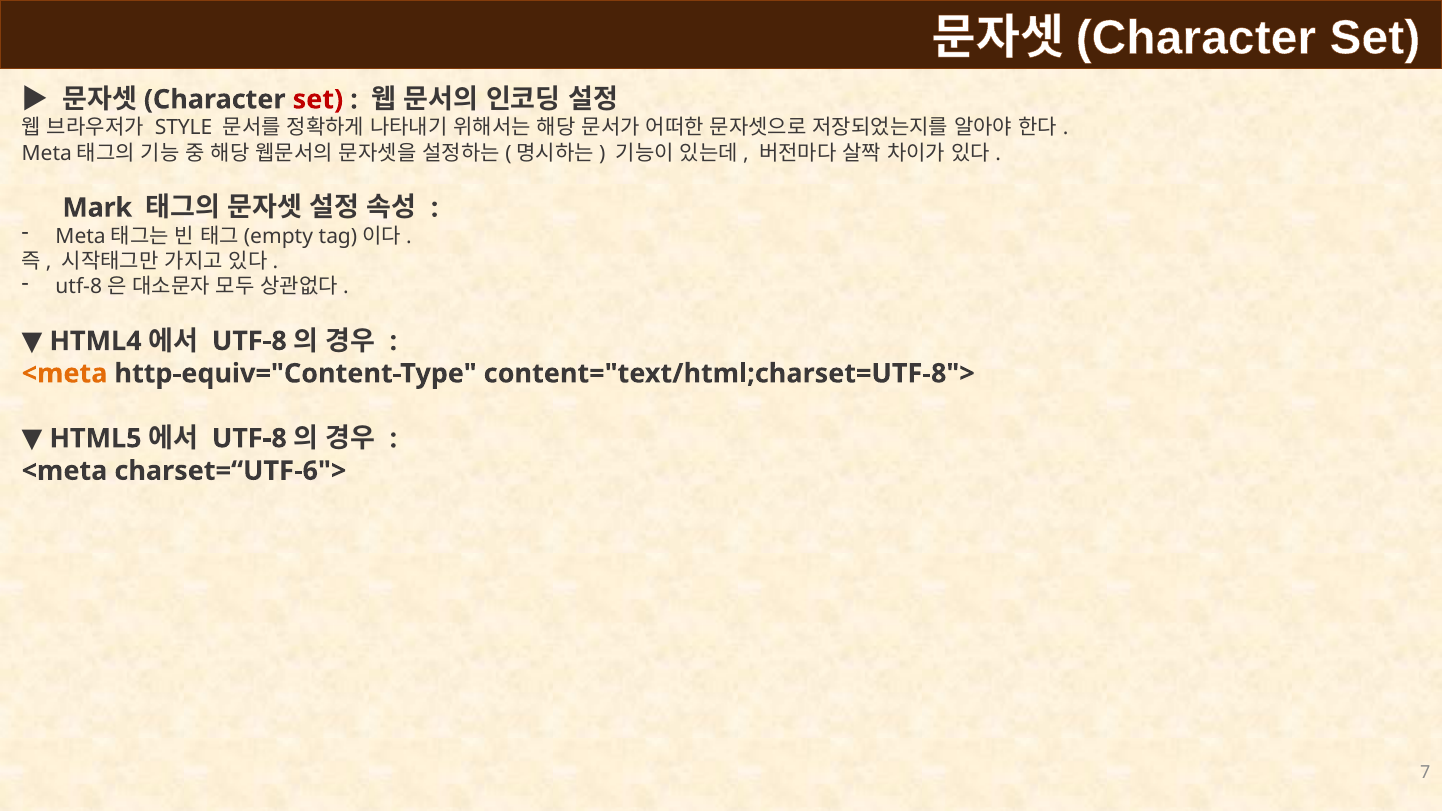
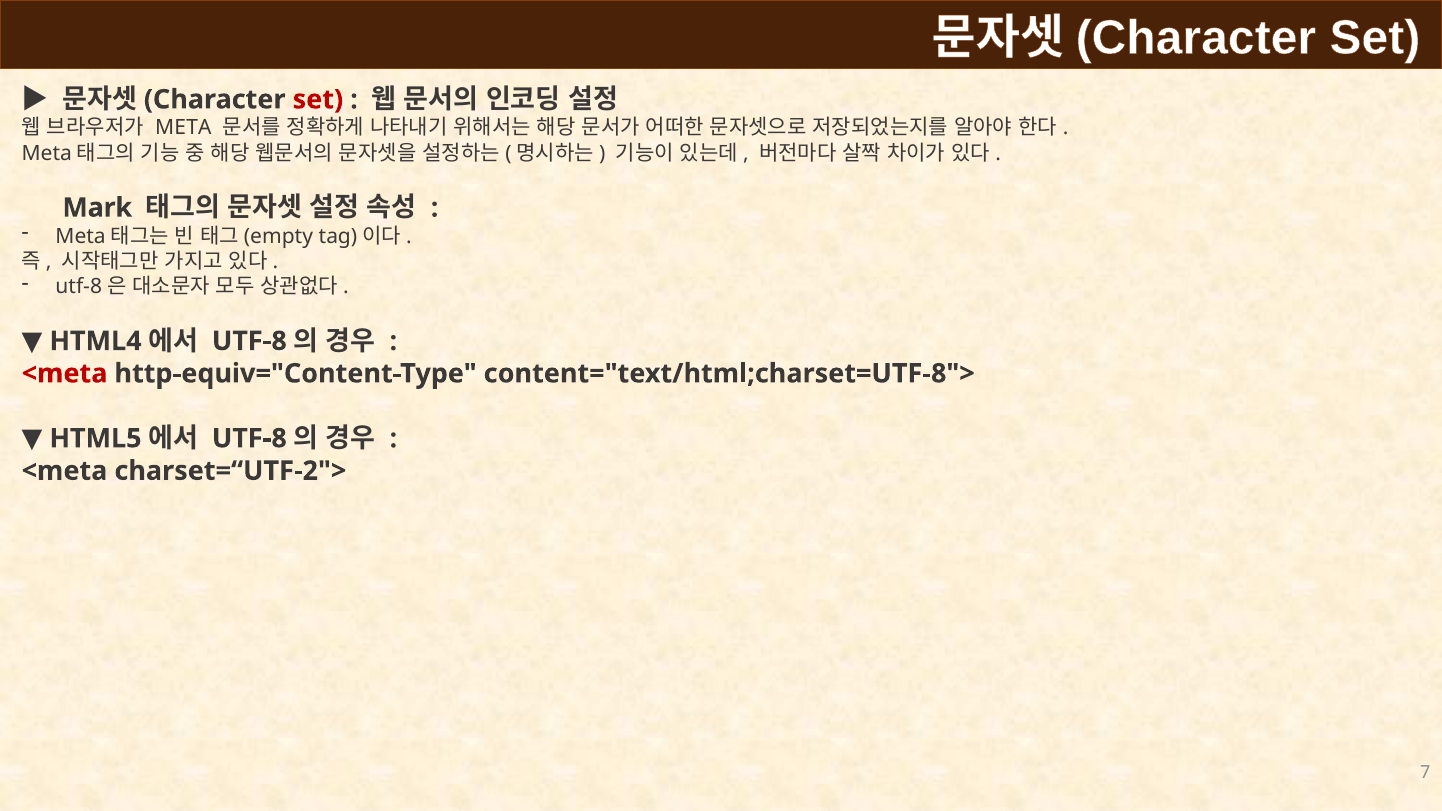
STYLE: STYLE -> META
<meta at (65, 374) colour: orange -> red
charset=“UTF-6">: charset=“UTF-6"> -> charset=“UTF-2">
